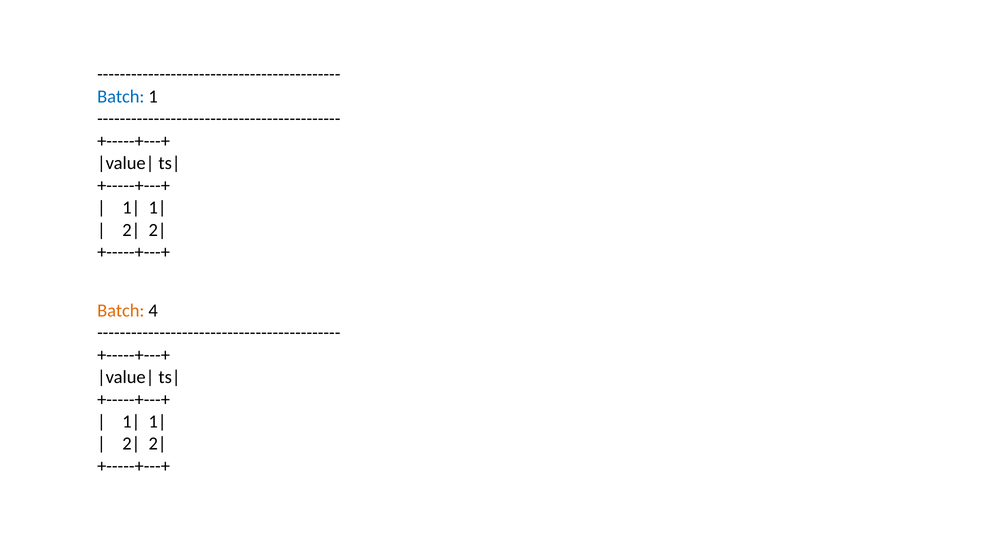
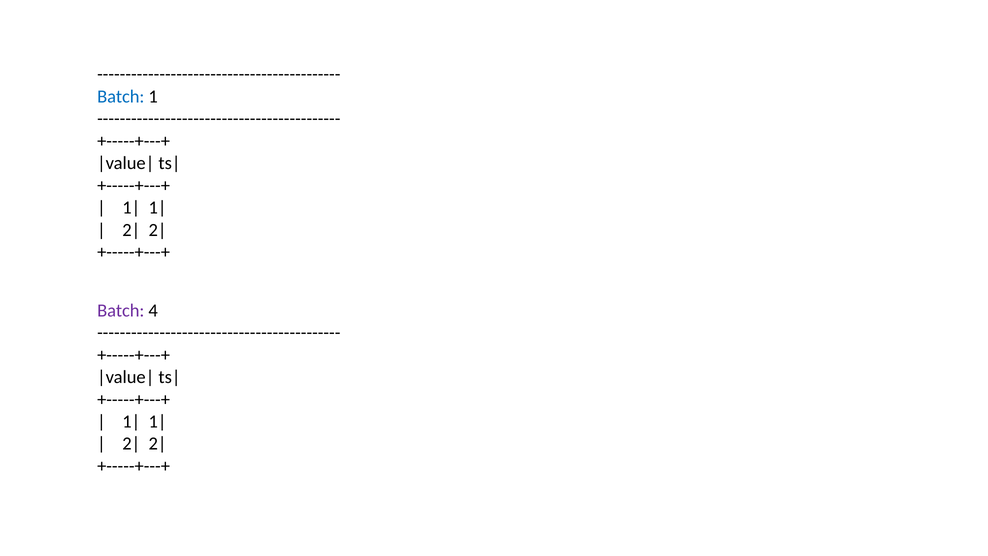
Batch at (121, 310) colour: orange -> purple
